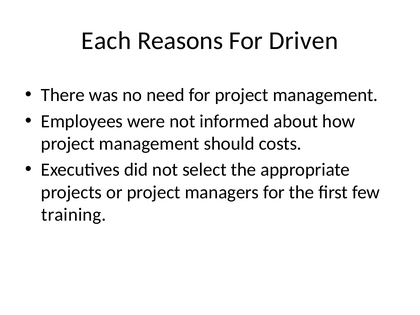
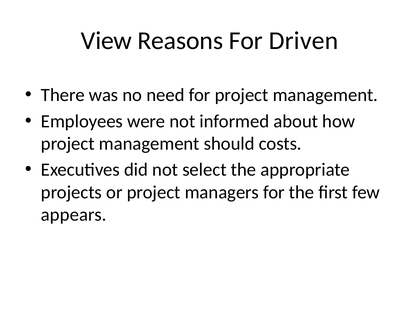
Each: Each -> View
training: training -> appears
